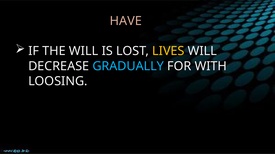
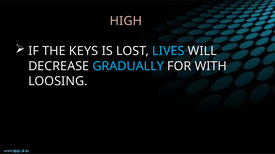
HAVE: HAVE -> HIGH
THE WILL: WILL -> KEYS
LIVES colour: yellow -> light blue
